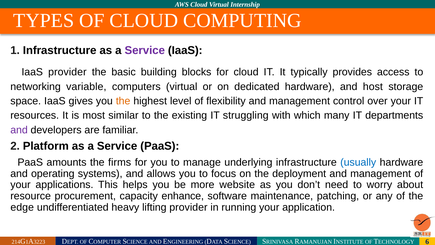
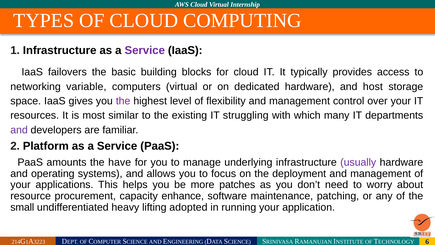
IaaS provider: provider -> failovers
the at (123, 101) colour: orange -> purple
firms: firms -> have
usually colour: blue -> purple
website: website -> patches
edge: edge -> small
lifting provider: provider -> adopted
